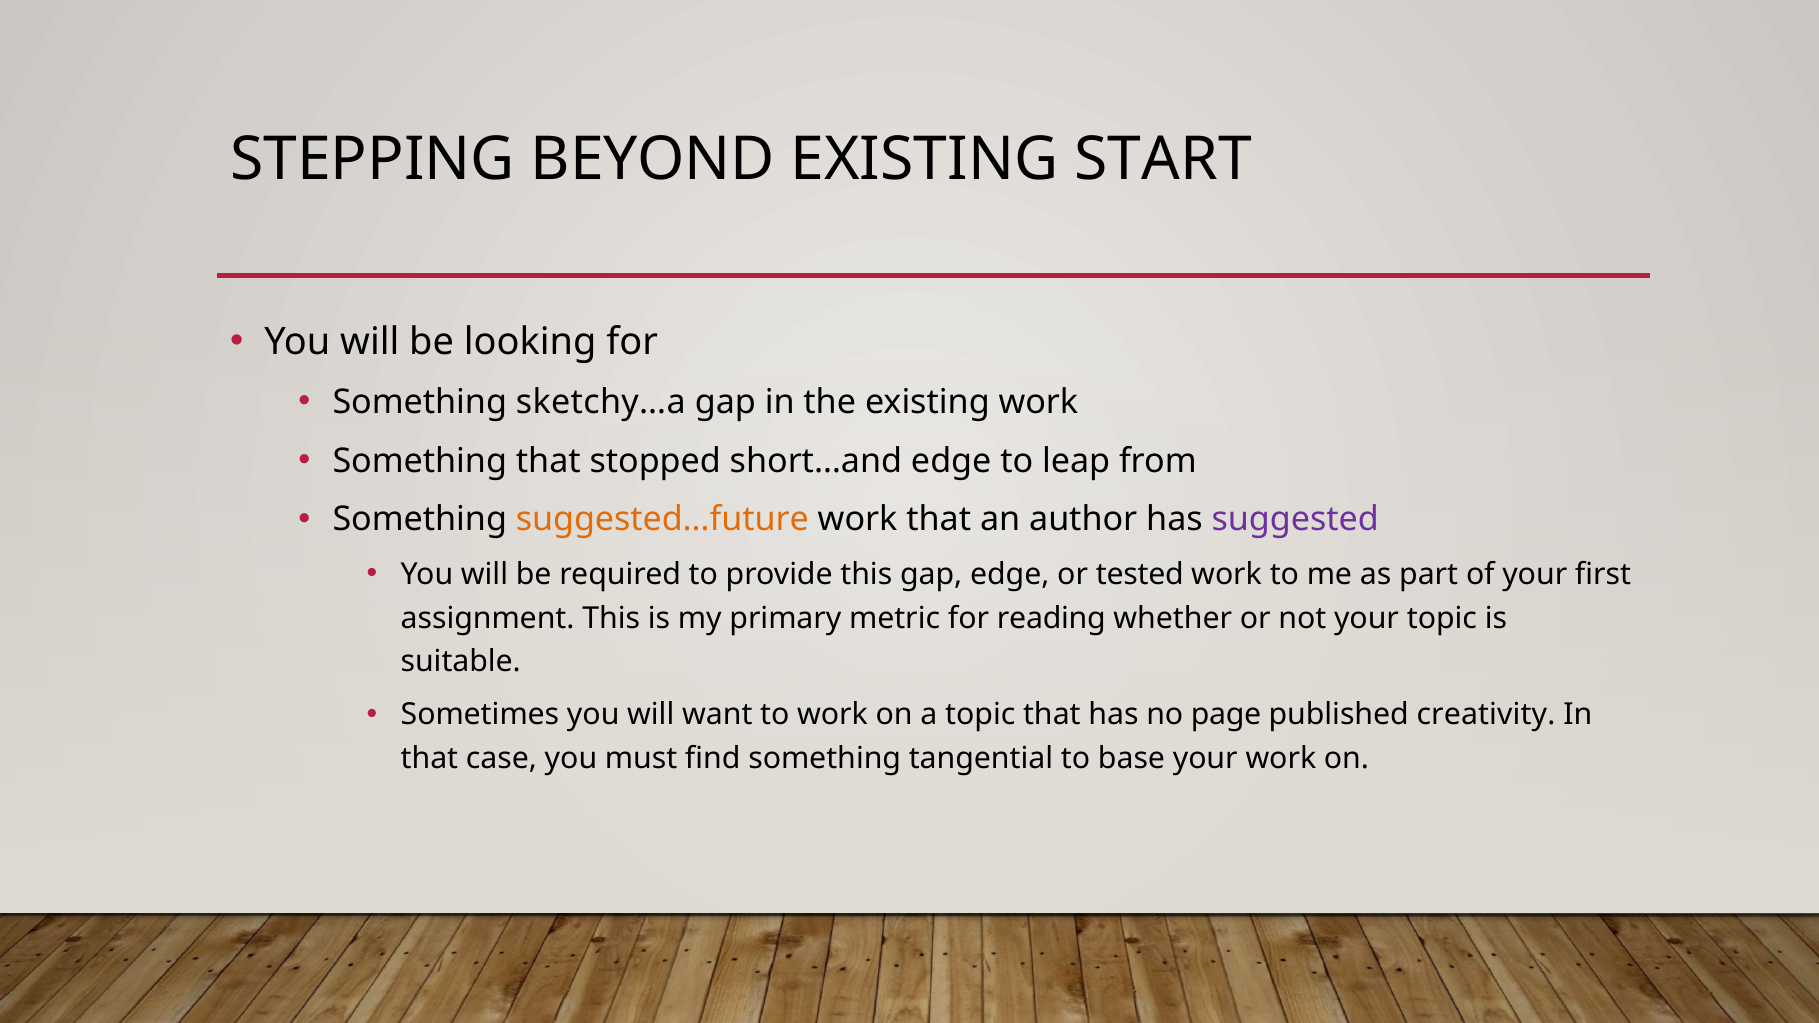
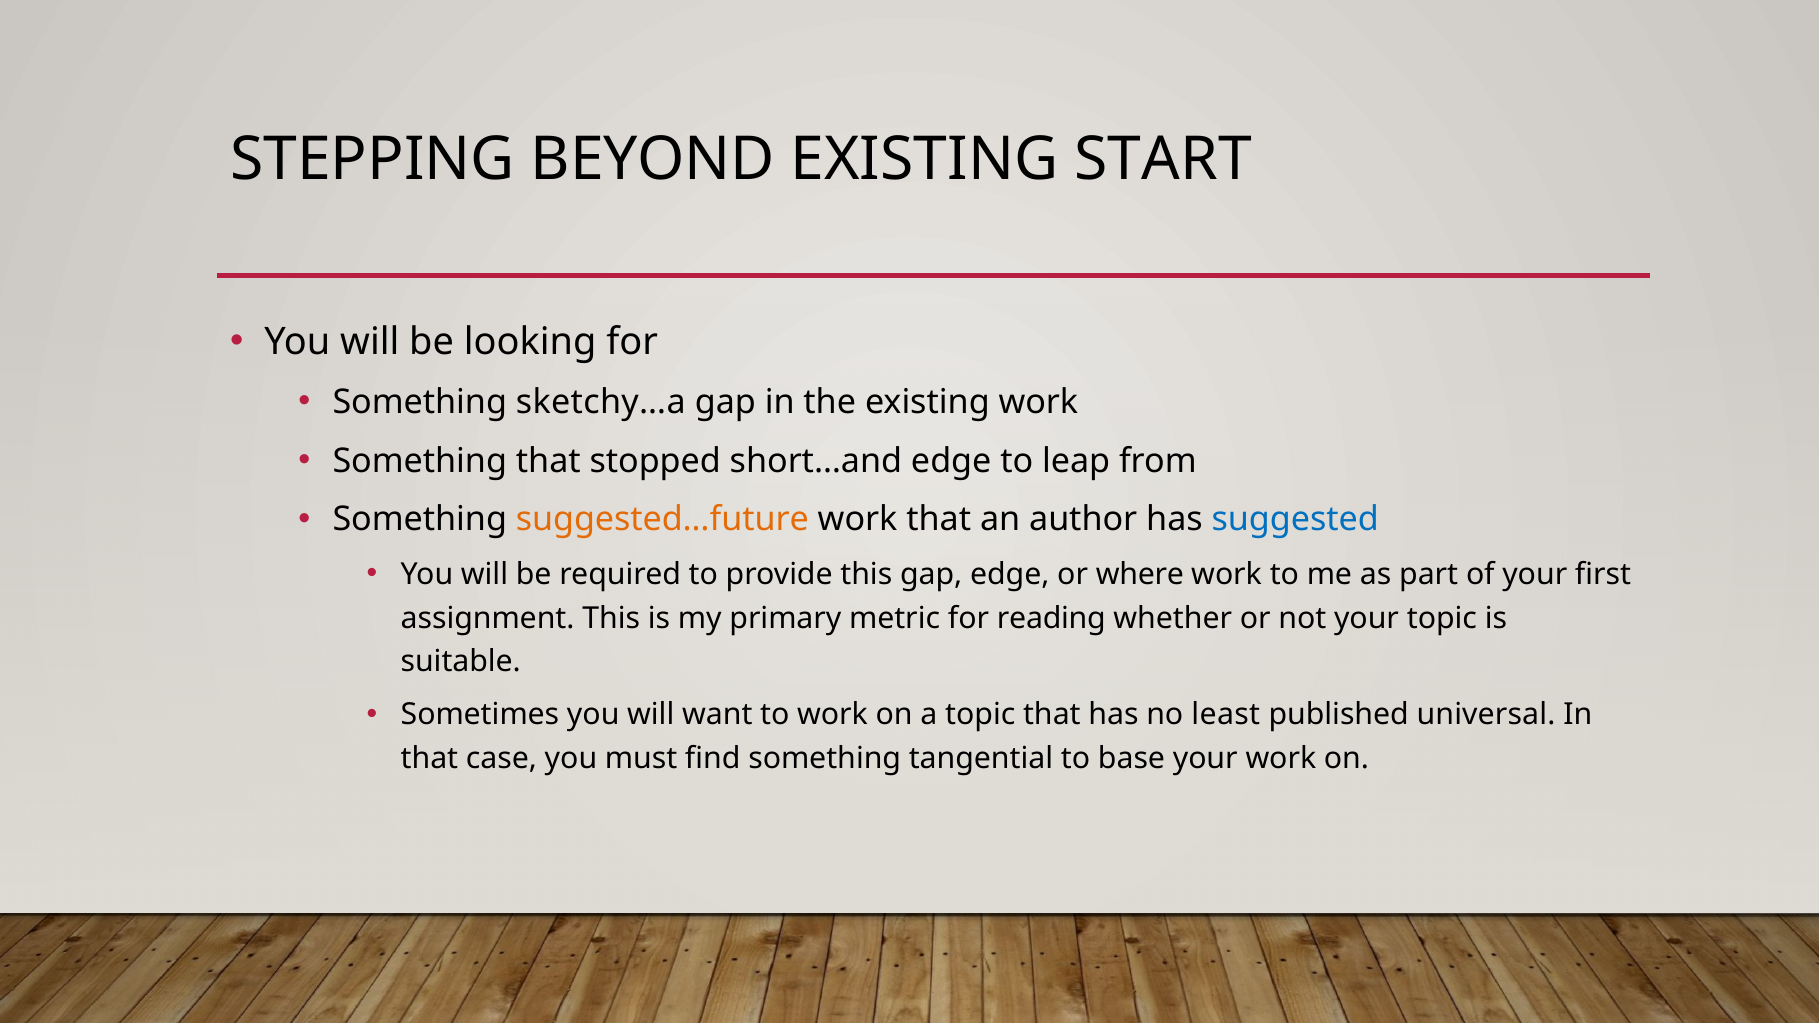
suggested colour: purple -> blue
tested: tested -> where
page: page -> least
creativity: creativity -> universal
